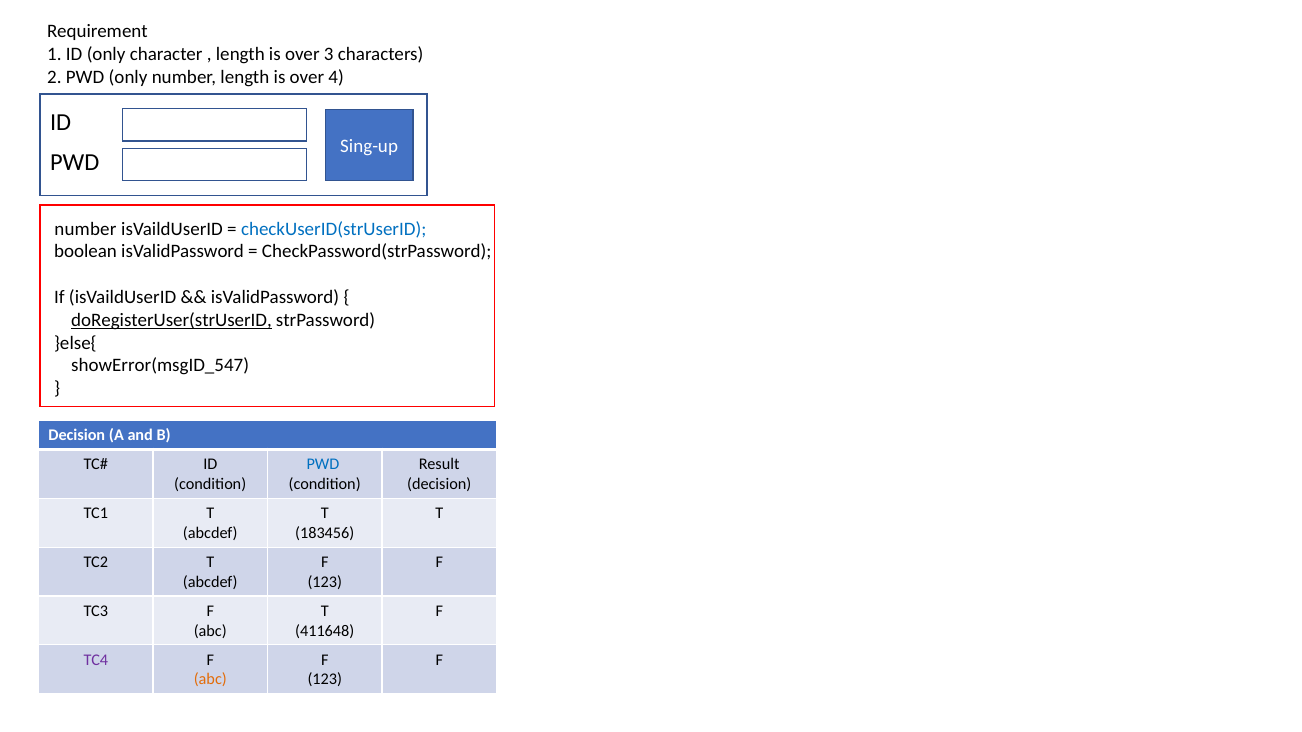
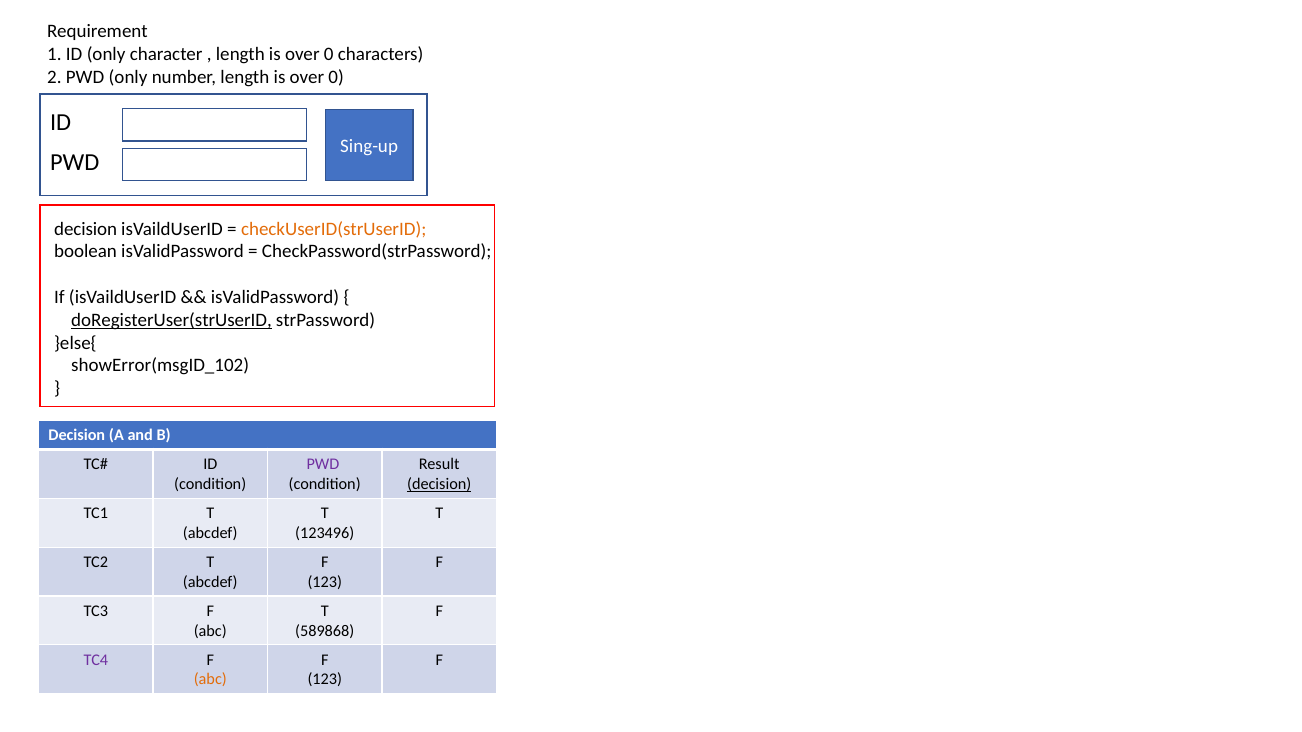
3 at (329, 54): 3 -> 0
4 at (336, 77): 4 -> 0
number at (85, 229): number -> decision
checkUserID(strUserID colour: blue -> orange
showError(msgID_547: showError(msgID_547 -> showError(msgID_102
PWD at (323, 465) colour: blue -> purple
decision at (439, 484) underline: none -> present
183456: 183456 -> 123496
411648: 411648 -> 589868
